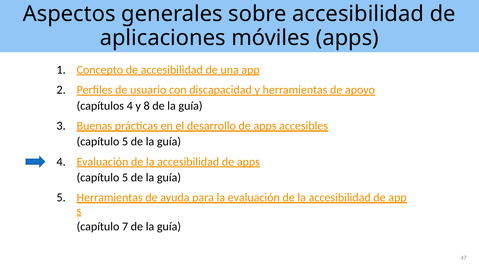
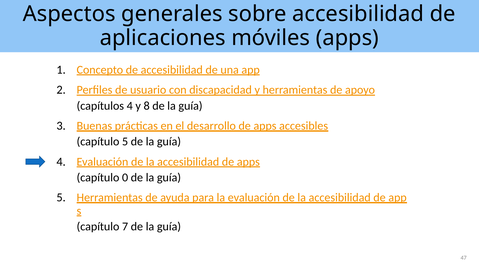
5 at (125, 177): 5 -> 0
